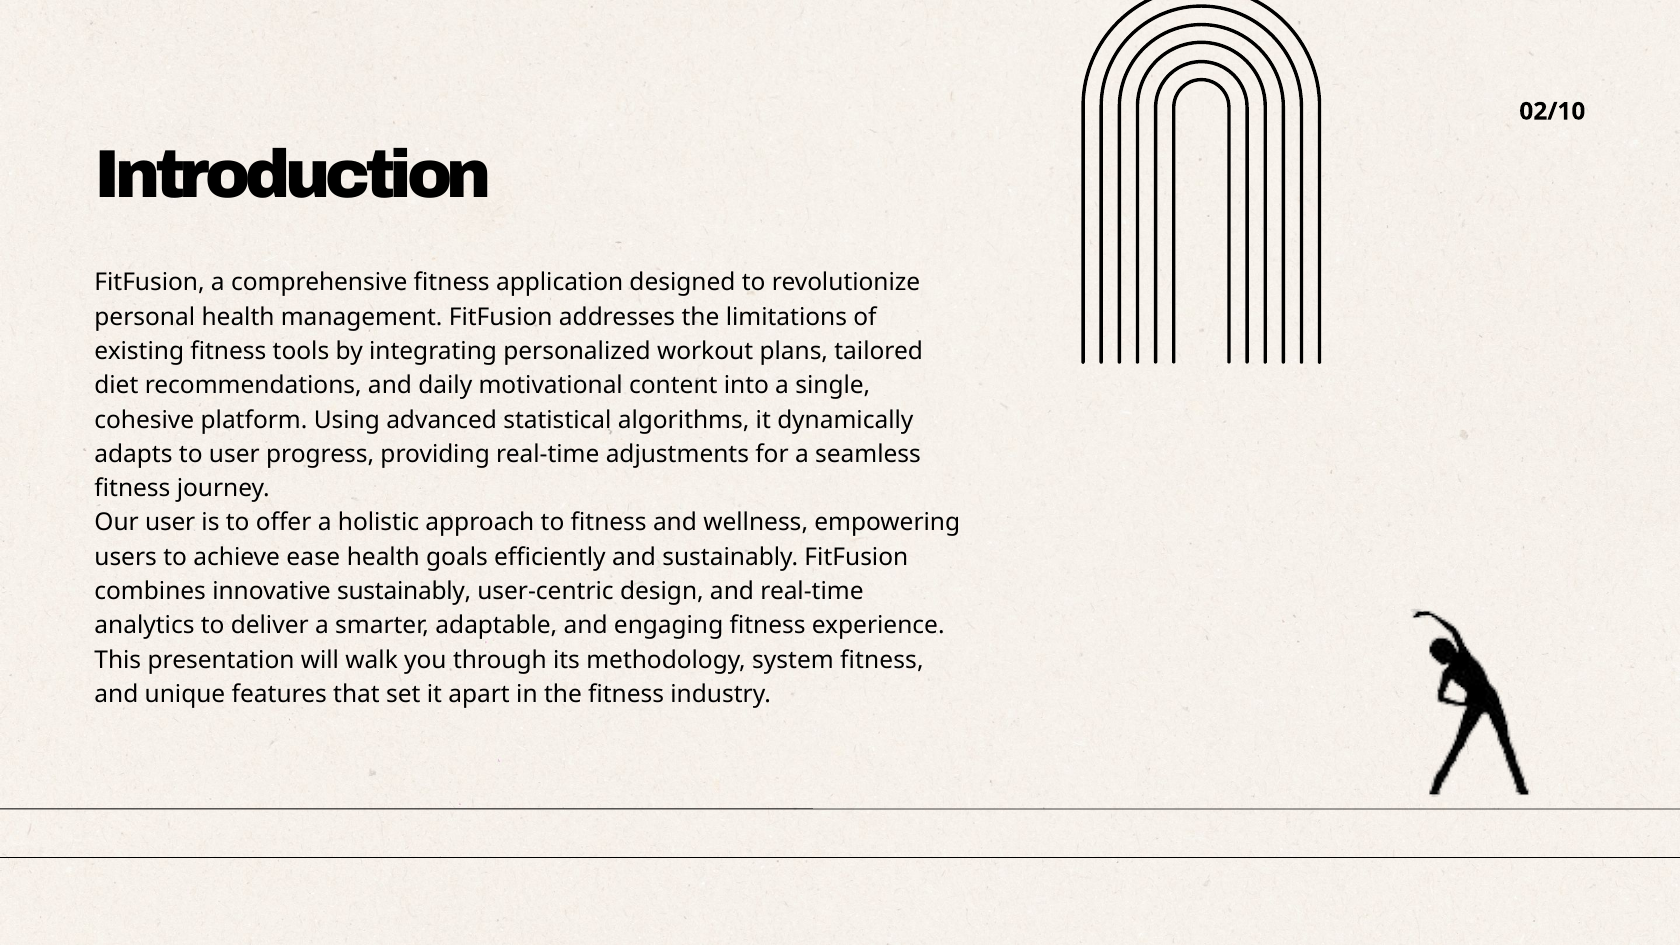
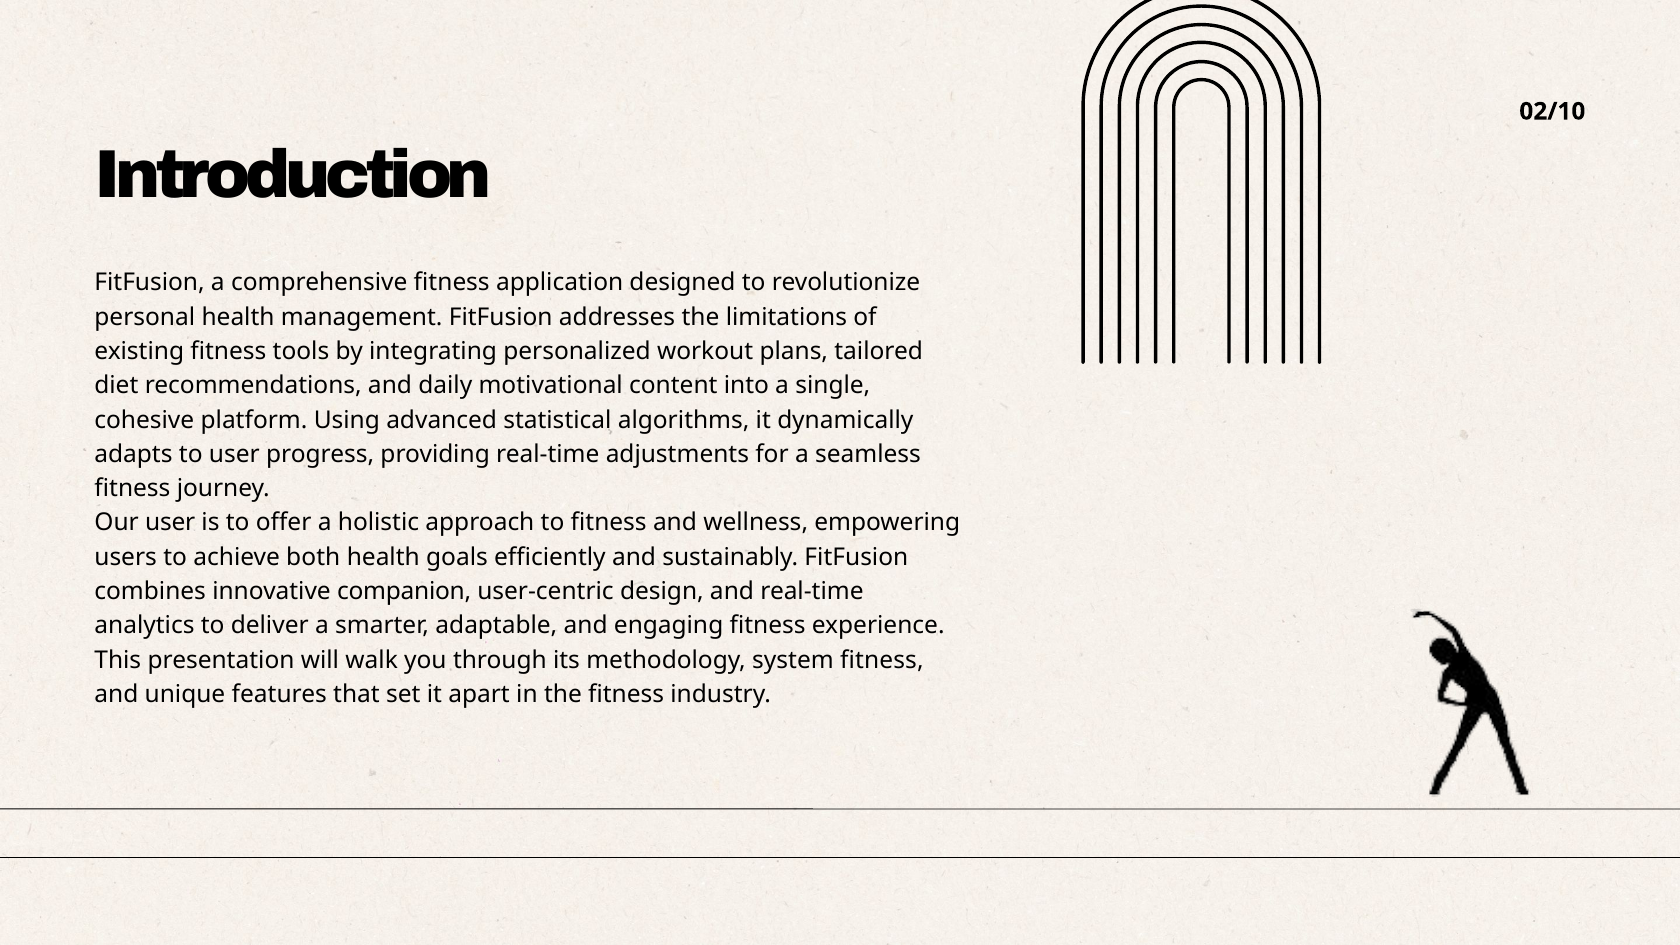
ease: ease -> both
innovative sustainably: sustainably -> companion
